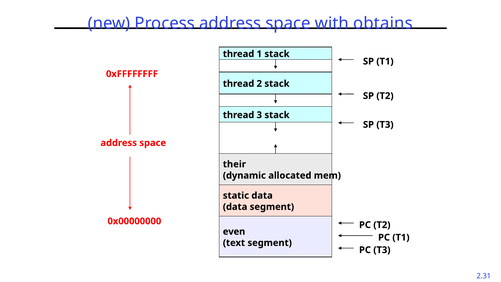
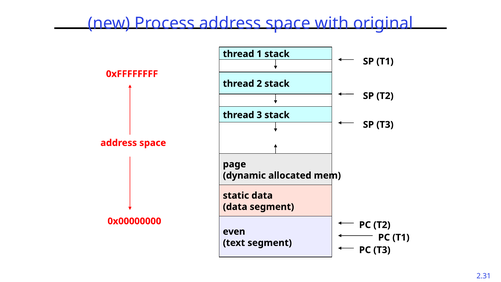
obtains: obtains -> original
their: their -> page
